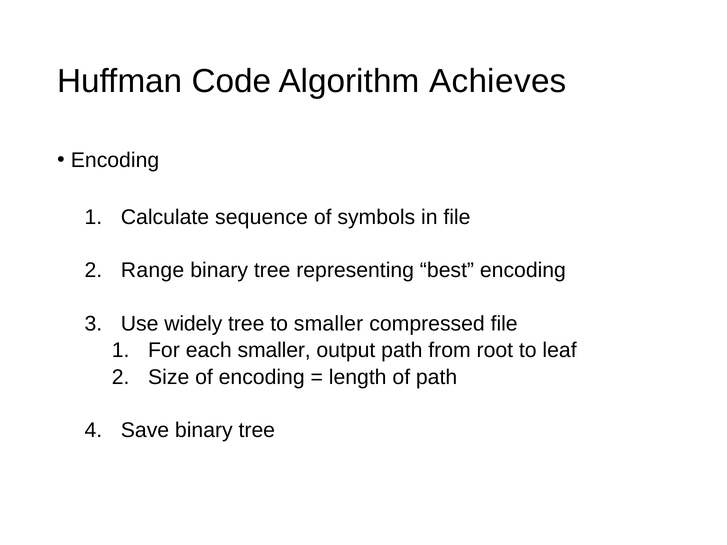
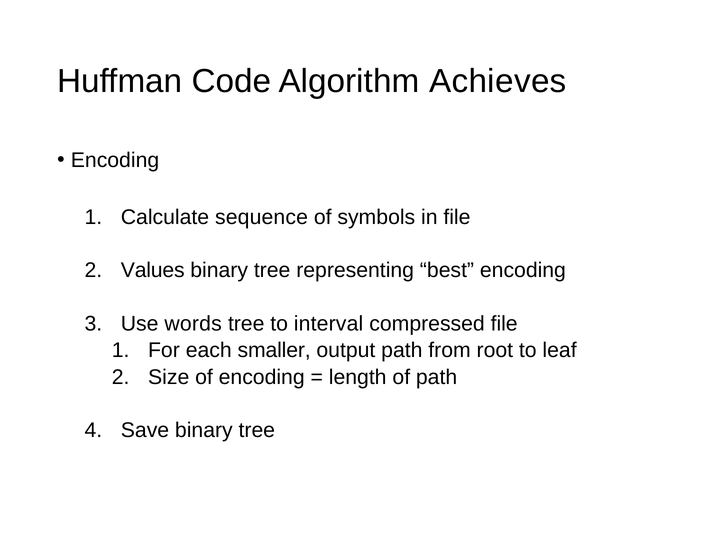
Range: Range -> Values
widely: widely -> words
to smaller: smaller -> interval
